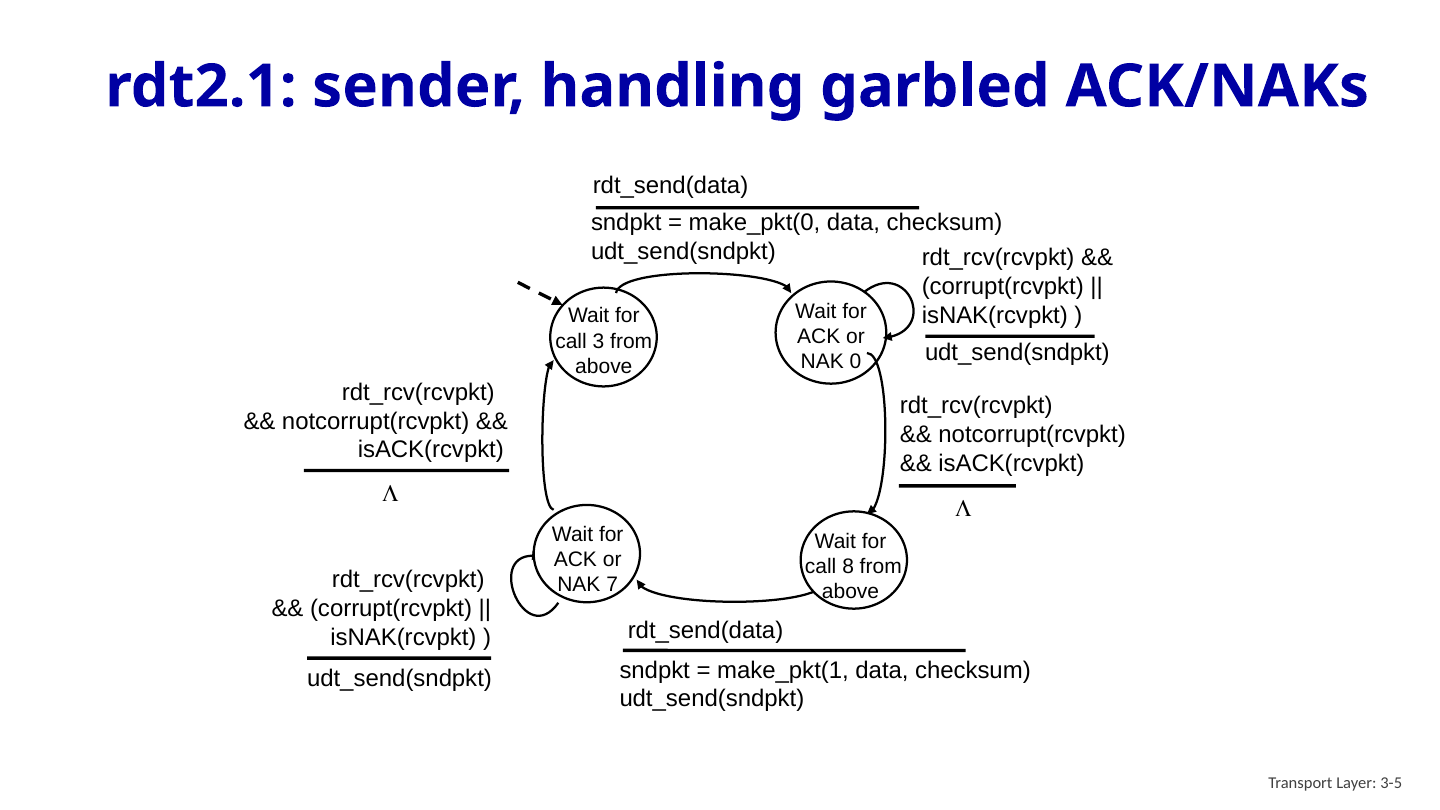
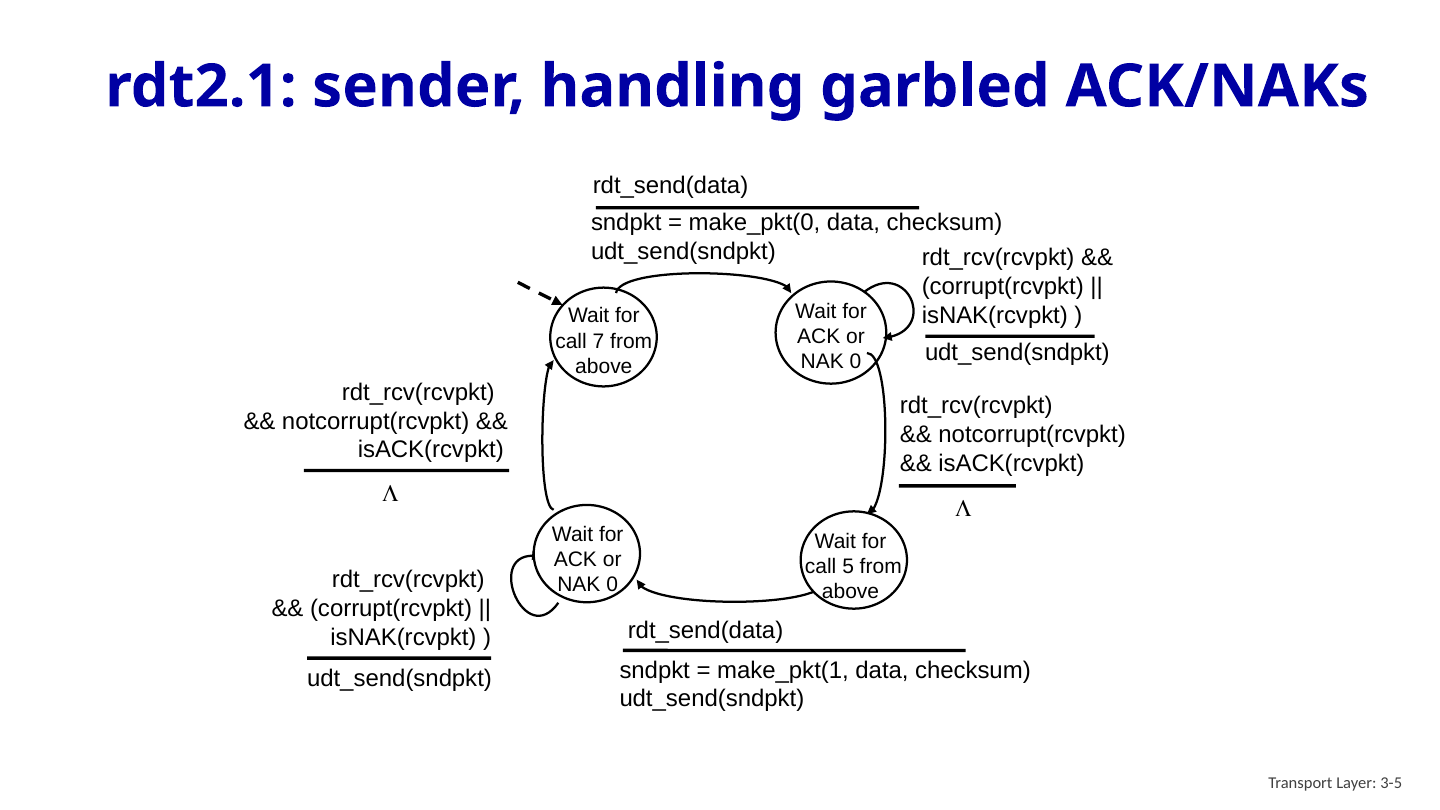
3: 3 -> 7
8: 8 -> 5
7 at (612, 585): 7 -> 0
